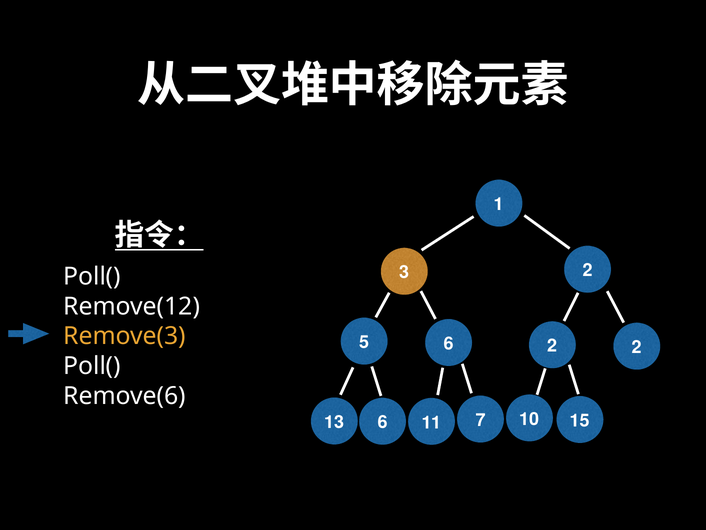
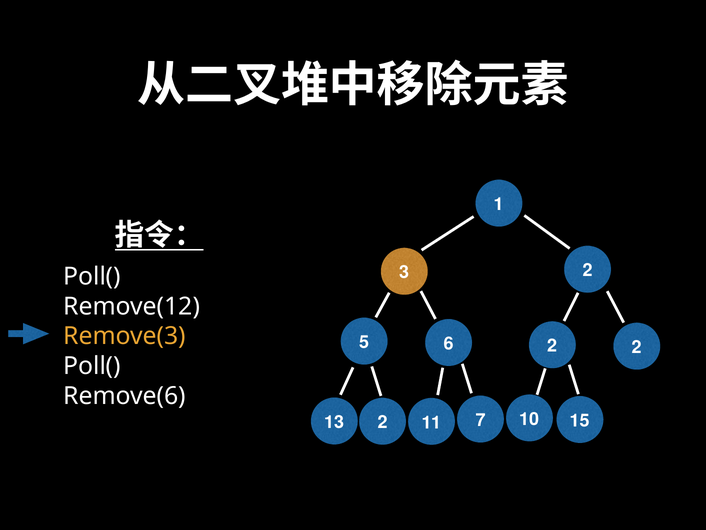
13 6: 6 -> 2
